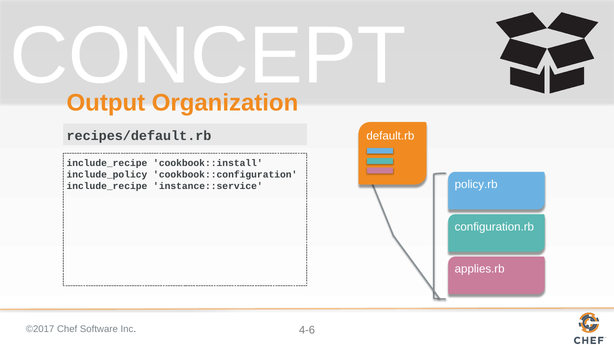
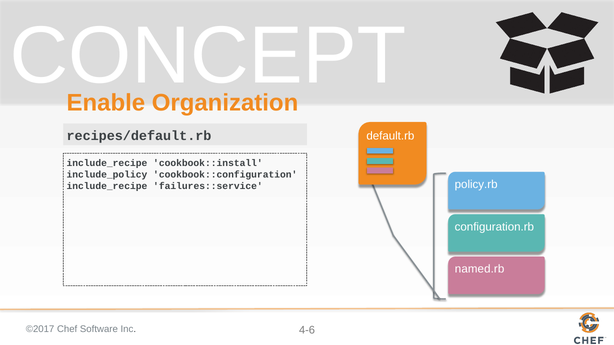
Output: Output -> Enable
instance::service: instance::service -> failures::service
applies.rb: applies.rb -> named.rb
